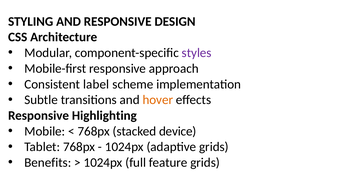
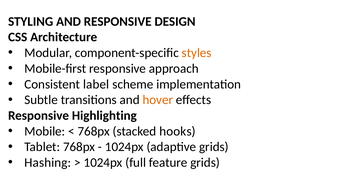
styles colour: purple -> orange
device: device -> hooks
Benefits: Benefits -> Hashing
